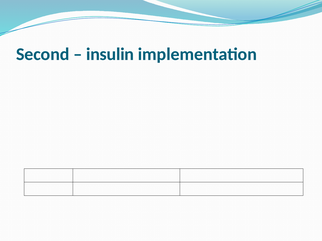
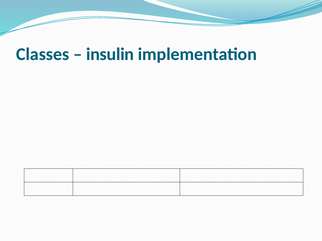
Second: Second -> Classes
